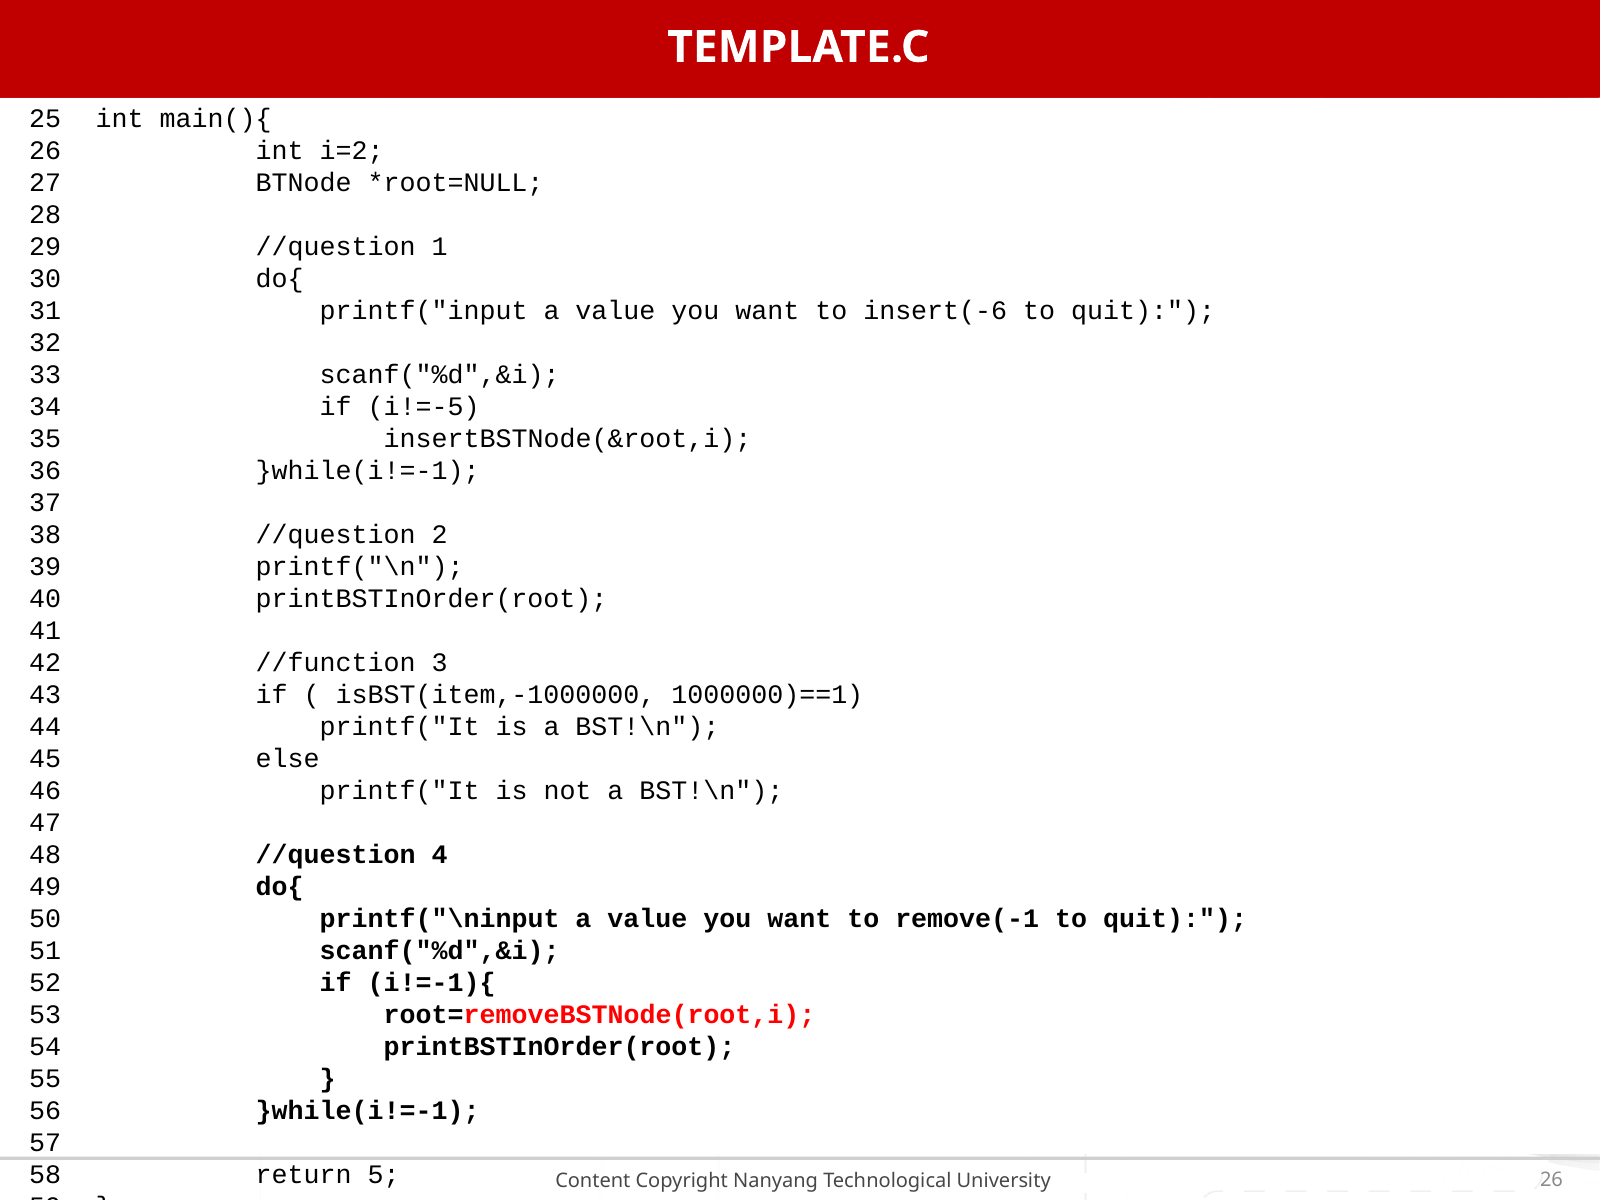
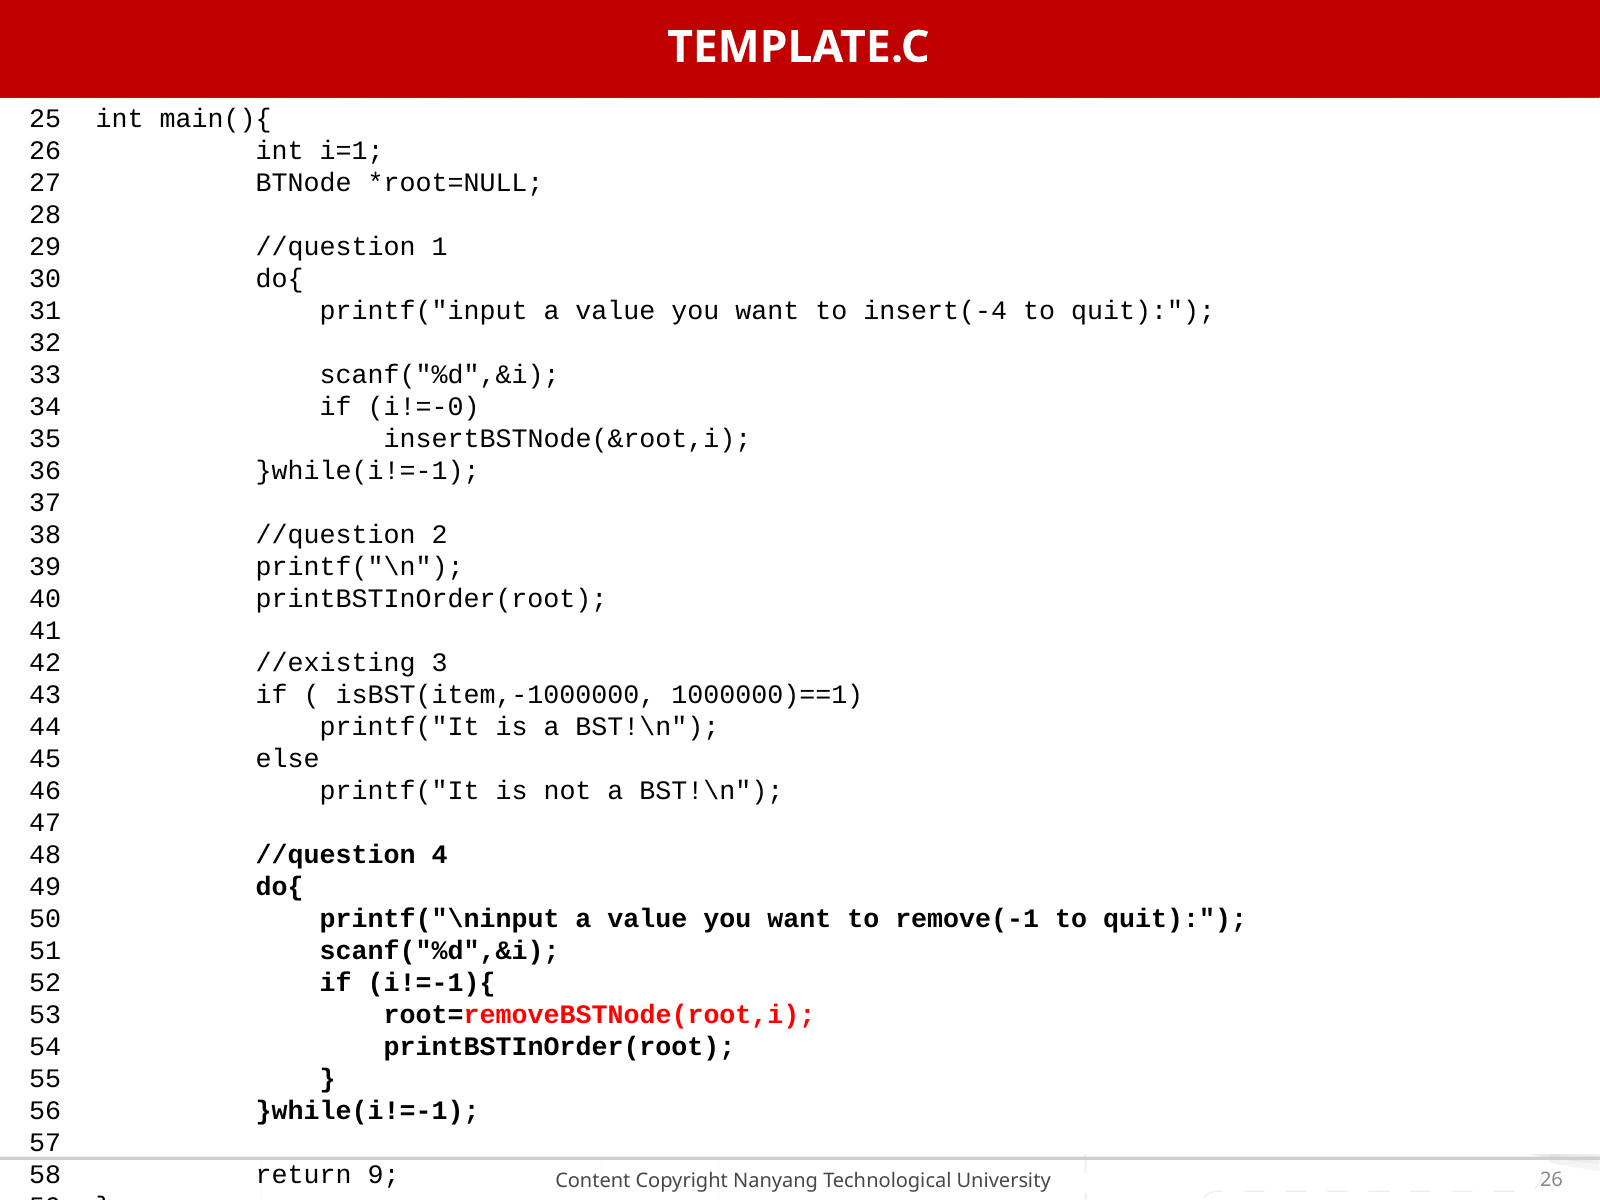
i=2: i=2 -> i=1
insert(-6: insert(-6 -> insert(-4
i!=-5: i!=-5 -> i!=-0
//function: //function -> //existing
return 5: 5 -> 9
